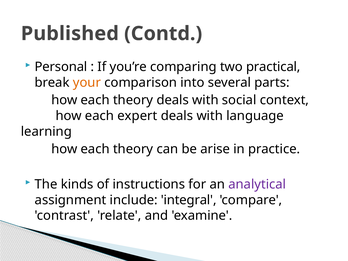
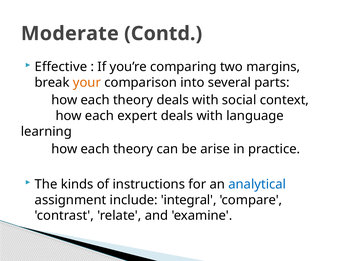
Published: Published -> Moderate
Personal: Personal -> Effective
practical: practical -> margins
analytical colour: purple -> blue
